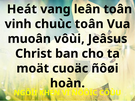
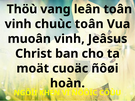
Heát: Heát -> Thöù
muoân vôùi: vôùi -> vinh
